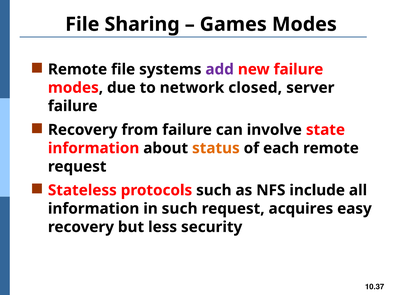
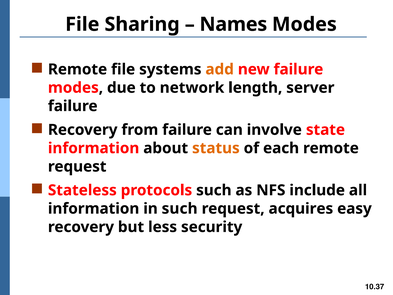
Games: Games -> Names
add colour: purple -> orange
closed: closed -> length
